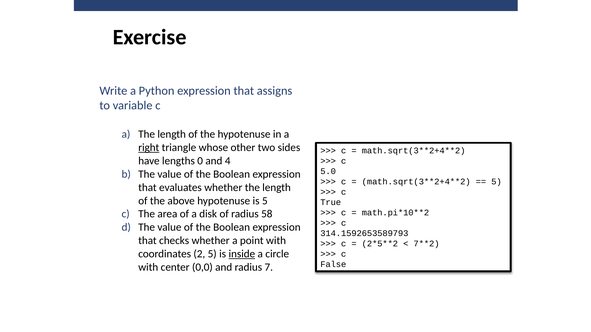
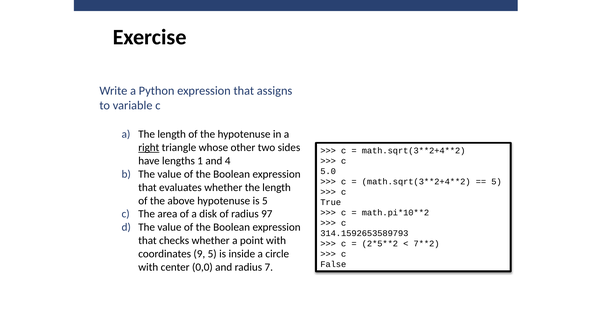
0: 0 -> 1
58: 58 -> 97
2: 2 -> 9
inside underline: present -> none
